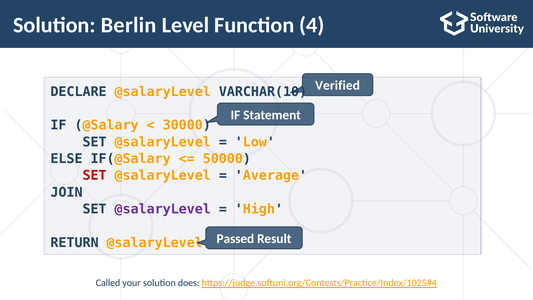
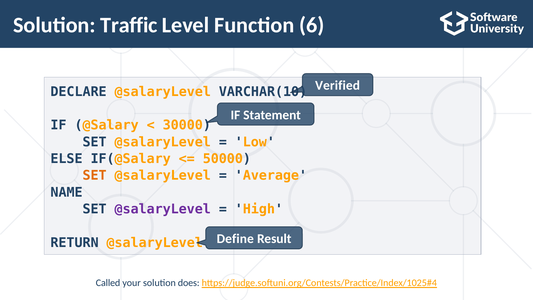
Berlin: Berlin -> Traffic
4: 4 -> 6
SET at (95, 175) colour: red -> orange
JOIN: JOIN -> NAME
Passed: Passed -> Define
